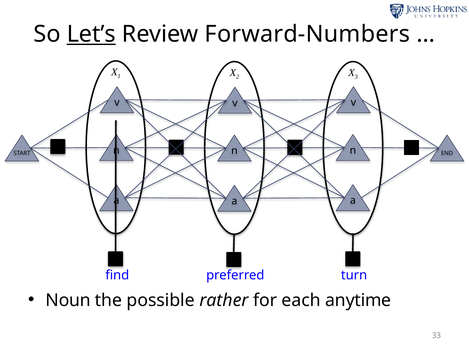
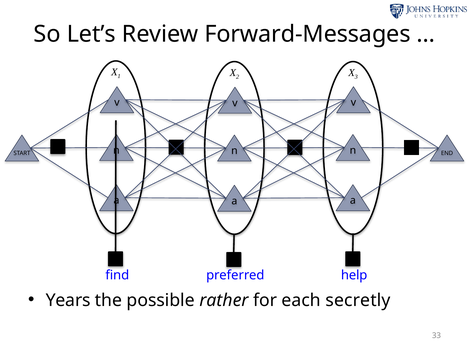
Let’s underline: present -> none
Forward-Numbers: Forward-Numbers -> Forward-Messages
turn: turn -> help
Noun: Noun -> Years
anytime: anytime -> secretly
